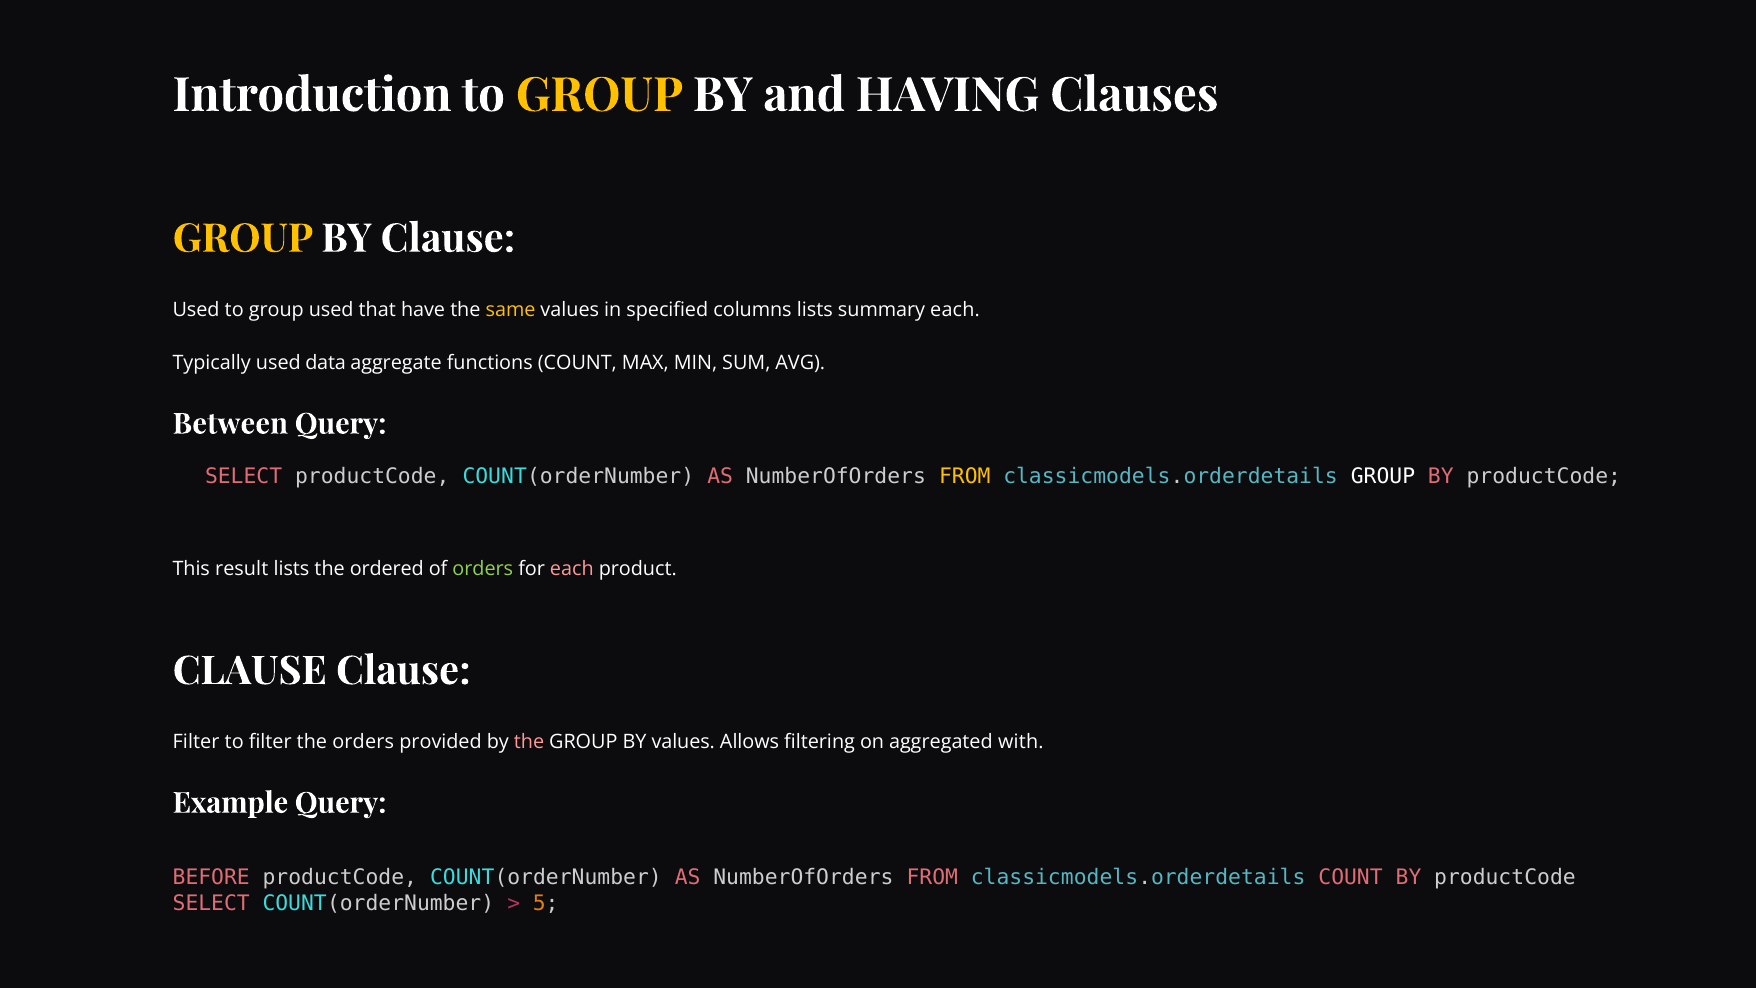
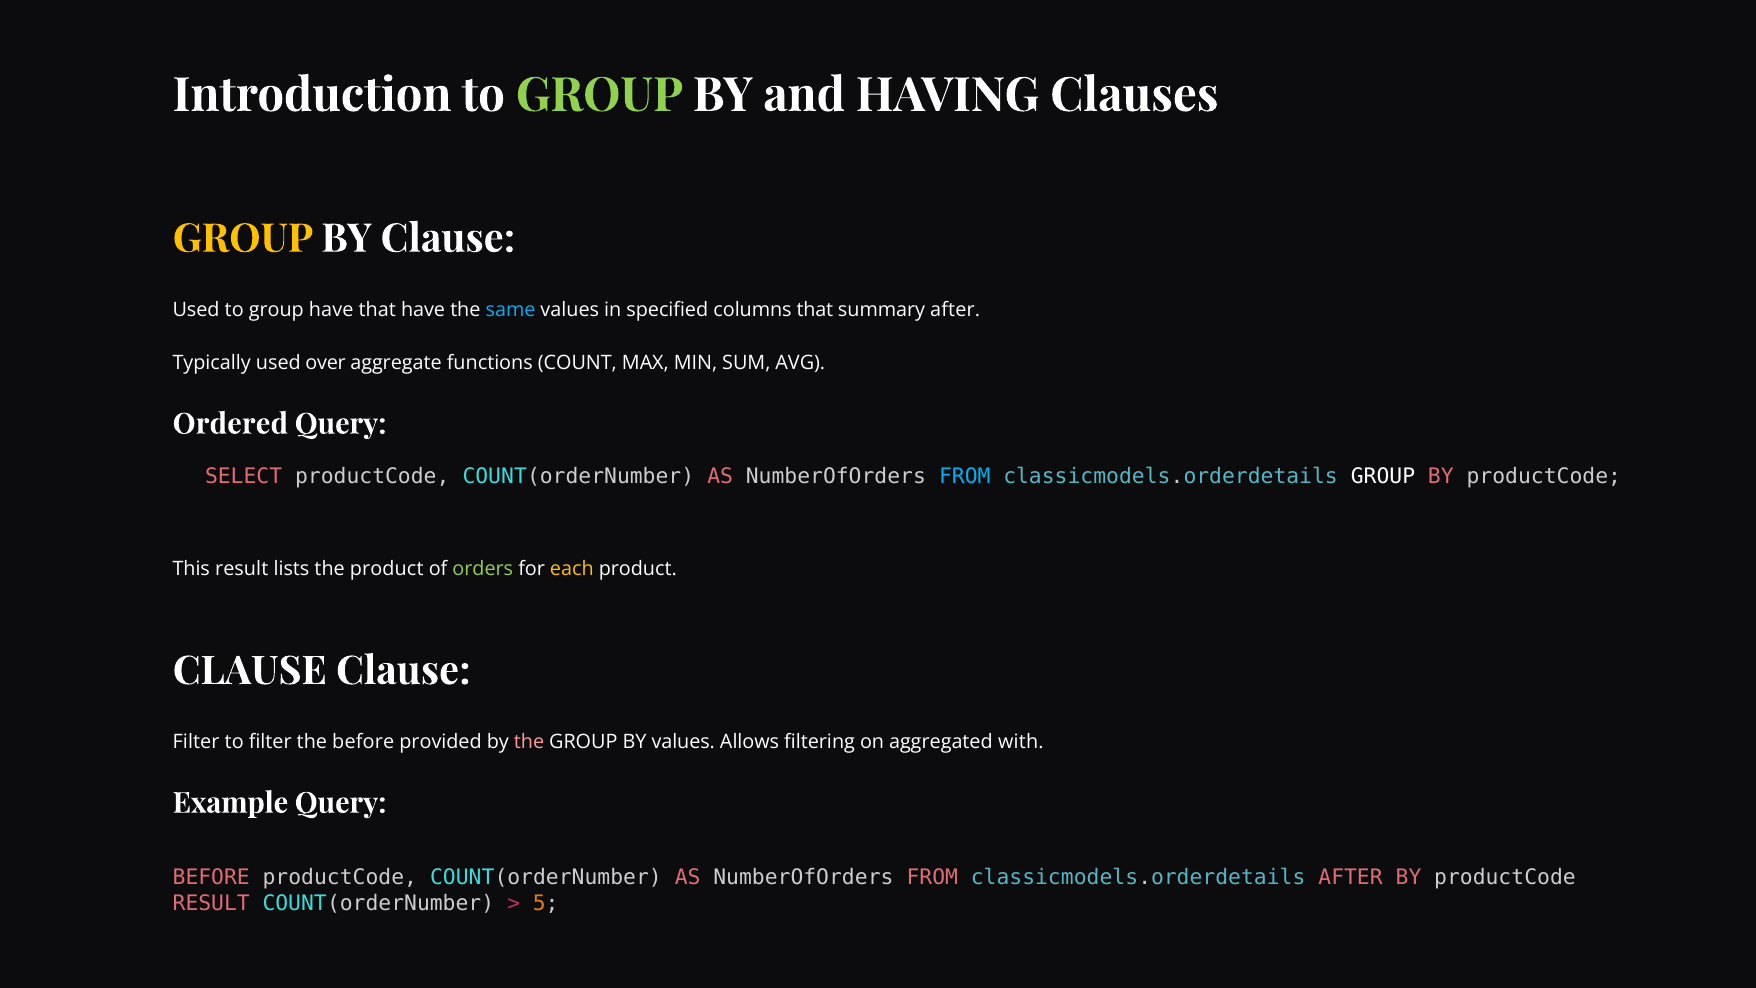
GROUP at (600, 95) colour: yellow -> light green
group used: used -> have
same colour: yellow -> light blue
columns lists: lists -> that
summary each: each -> after
data: data -> over
Between: Between -> Ordered
FROM at (965, 477) colour: yellow -> light blue
the ordered: ordered -> product
each at (572, 568) colour: pink -> yellow
the orders: orders -> before
classicmodels.orderdetails COUNT: COUNT -> AFTER
SELECT at (211, 903): SELECT -> RESULT
